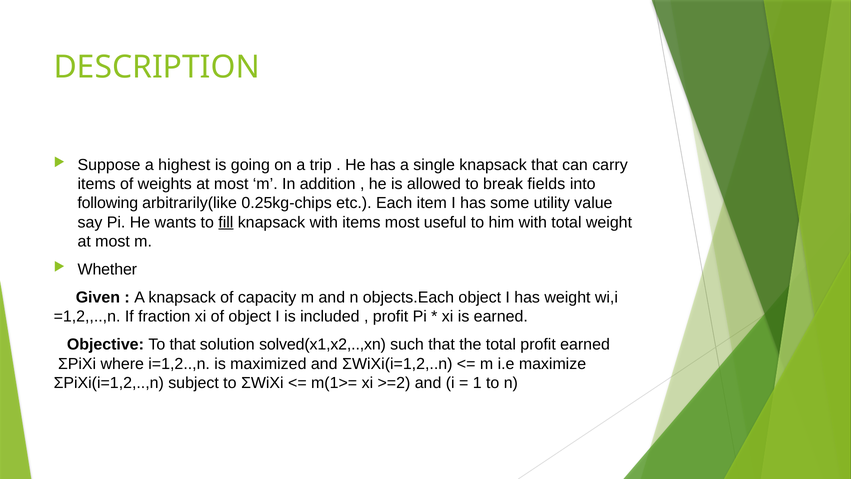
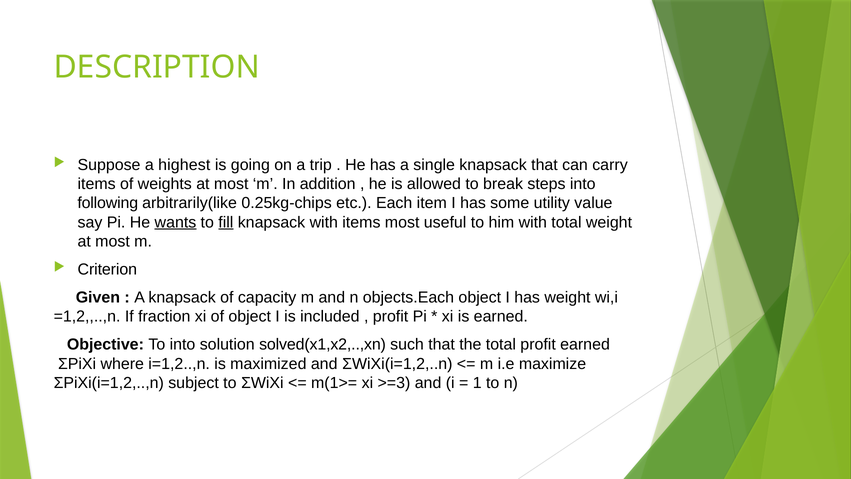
fields: fields -> steps
wants underline: none -> present
Whether: Whether -> Criterion
To that: that -> into
>=2: >=2 -> >=3
